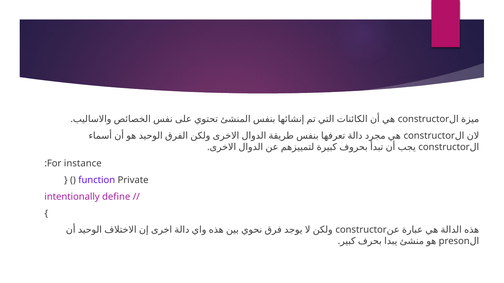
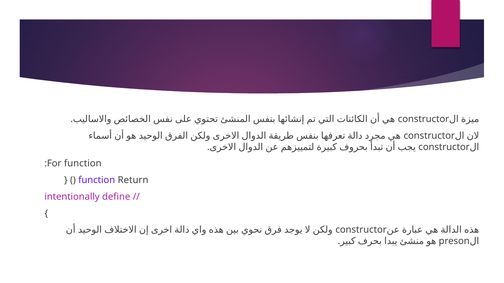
For instance: instance -> function
Private: Private -> Return
